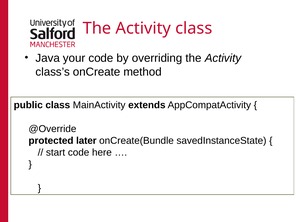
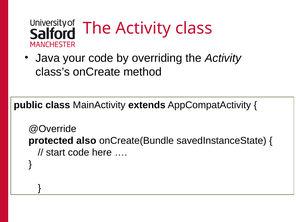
later: later -> also
